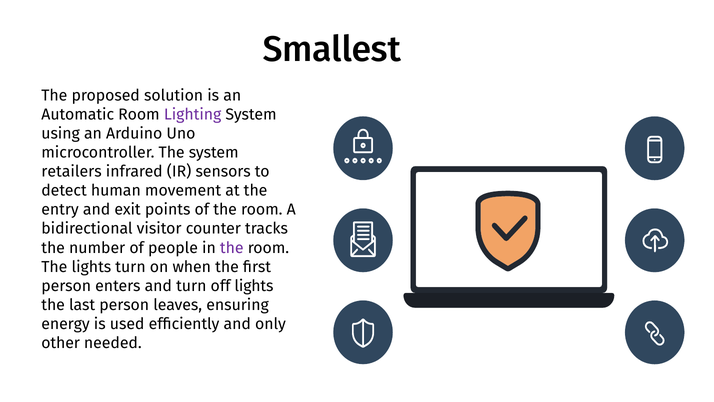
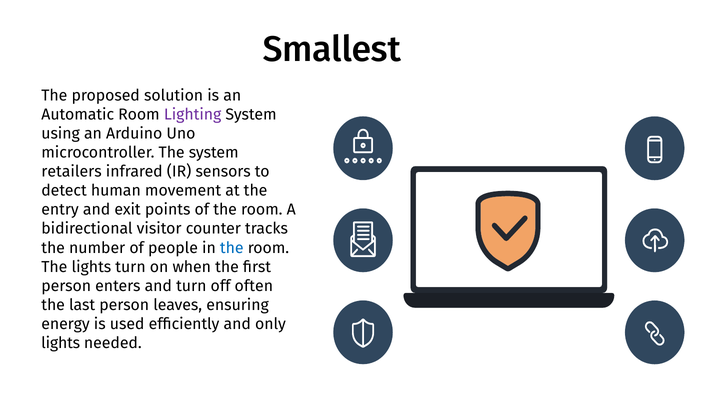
the at (232, 248) colour: purple -> blue
off lights: lights -> often
other at (61, 343): other -> lights
